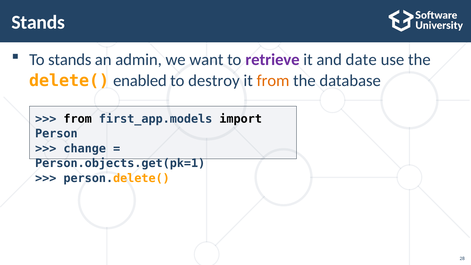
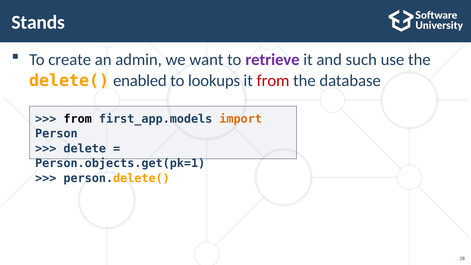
To stands: stands -> create
date: date -> such
destroy: destroy -> lookups
from at (273, 81) colour: orange -> red
import colour: black -> orange
change: change -> delete
